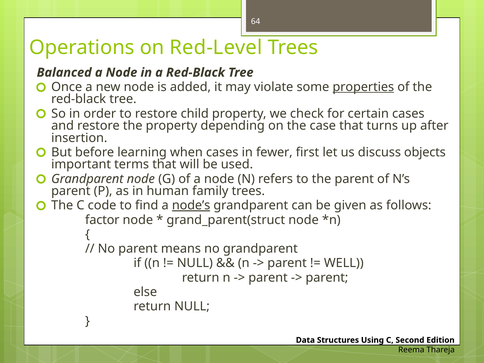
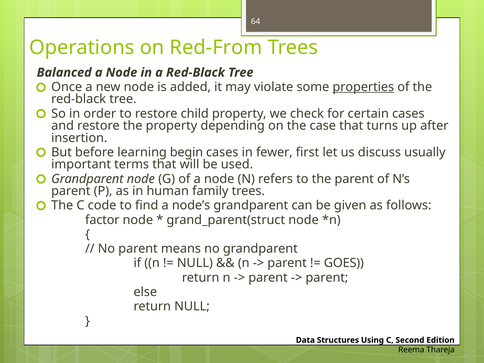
Red-Level: Red-Level -> Red-From
when: when -> begin
objects: objects -> usually
node’s underline: present -> none
WELL: WELL -> GOES
